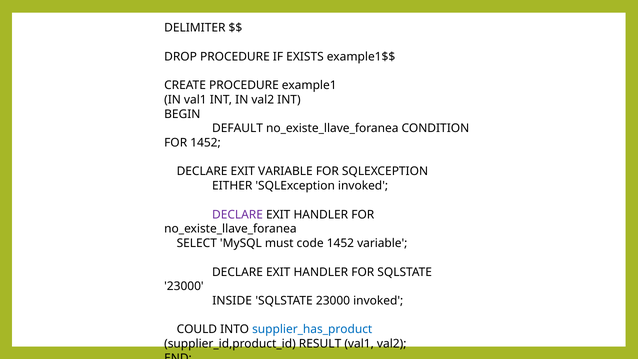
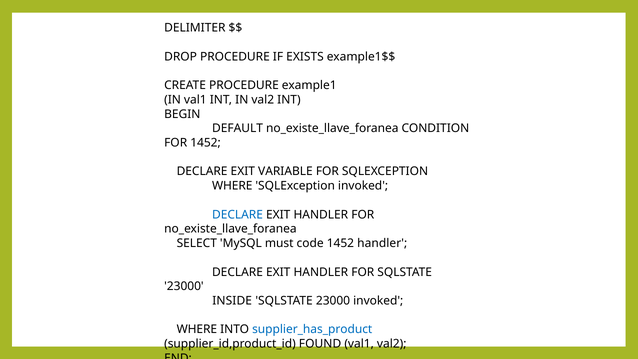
EITHER at (232, 186): EITHER -> WHERE
DECLARE at (238, 215) colour: purple -> blue
1452 variable: variable -> handler
COULD at (197, 329): COULD -> WHERE
RESULT: RESULT -> FOUND
